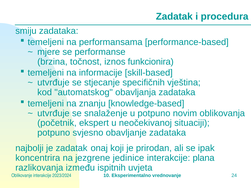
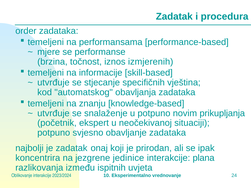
smiju: smiju -> order
funkcionira: funkcionira -> izmjerenih
oblikovanja: oblikovanja -> prikupljanja
